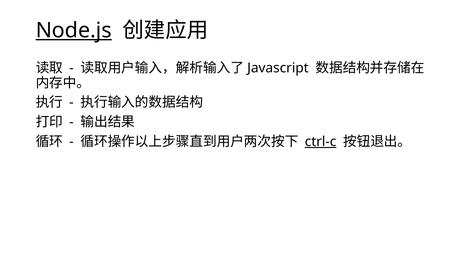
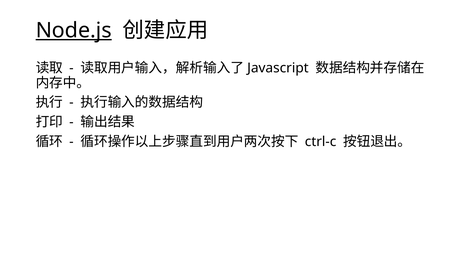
ctrl-c underline: present -> none
